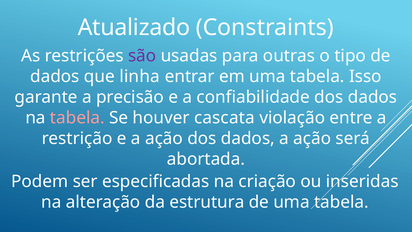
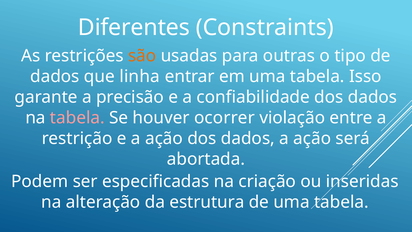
Atualizado: Atualizado -> Diferentes
são colour: purple -> orange
cascata: cascata -> ocorrer
